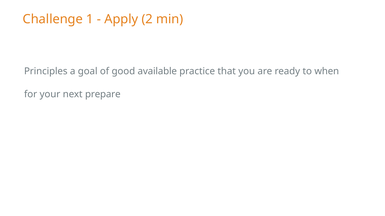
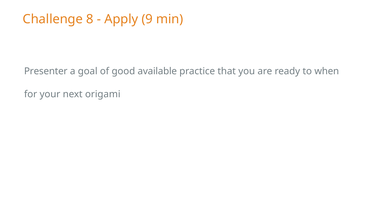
1: 1 -> 8
2: 2 -> 9
Principles: Principles -> Presenter
prepare: prepare -> origami
